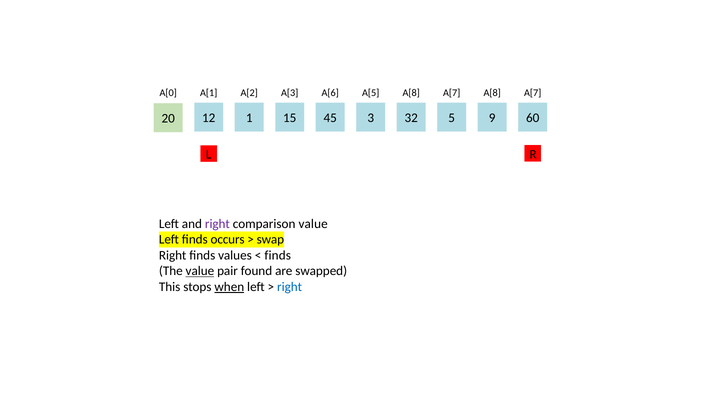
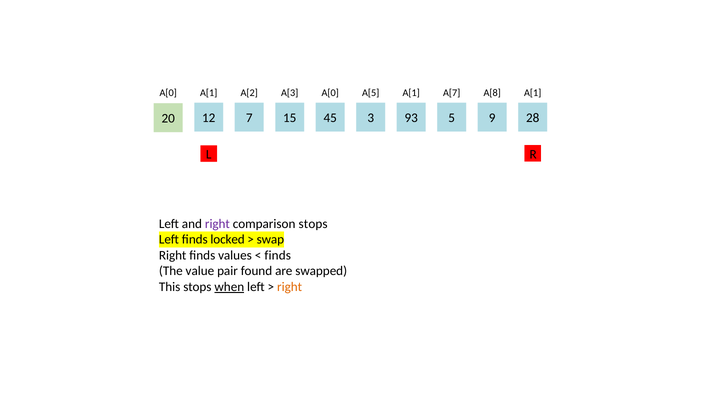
A[3 A[6: A[6 -> A[0
A[5 A[8: A[8 -> A[1
A[7 A[8 A[7: A[7 -> A[1
1: 1 -> 7
32: 32 -> 93
60: 60 -> 28
comparison value: value -> stops
occurs: occurs -> locked
value at (200, 271) underline: present -> none
right at (290, 287) colour: blue -> orange
